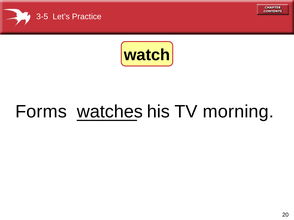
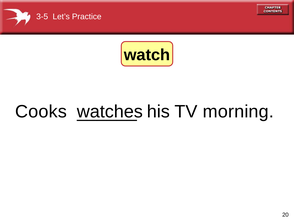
Forms: Forms -> Cooks
